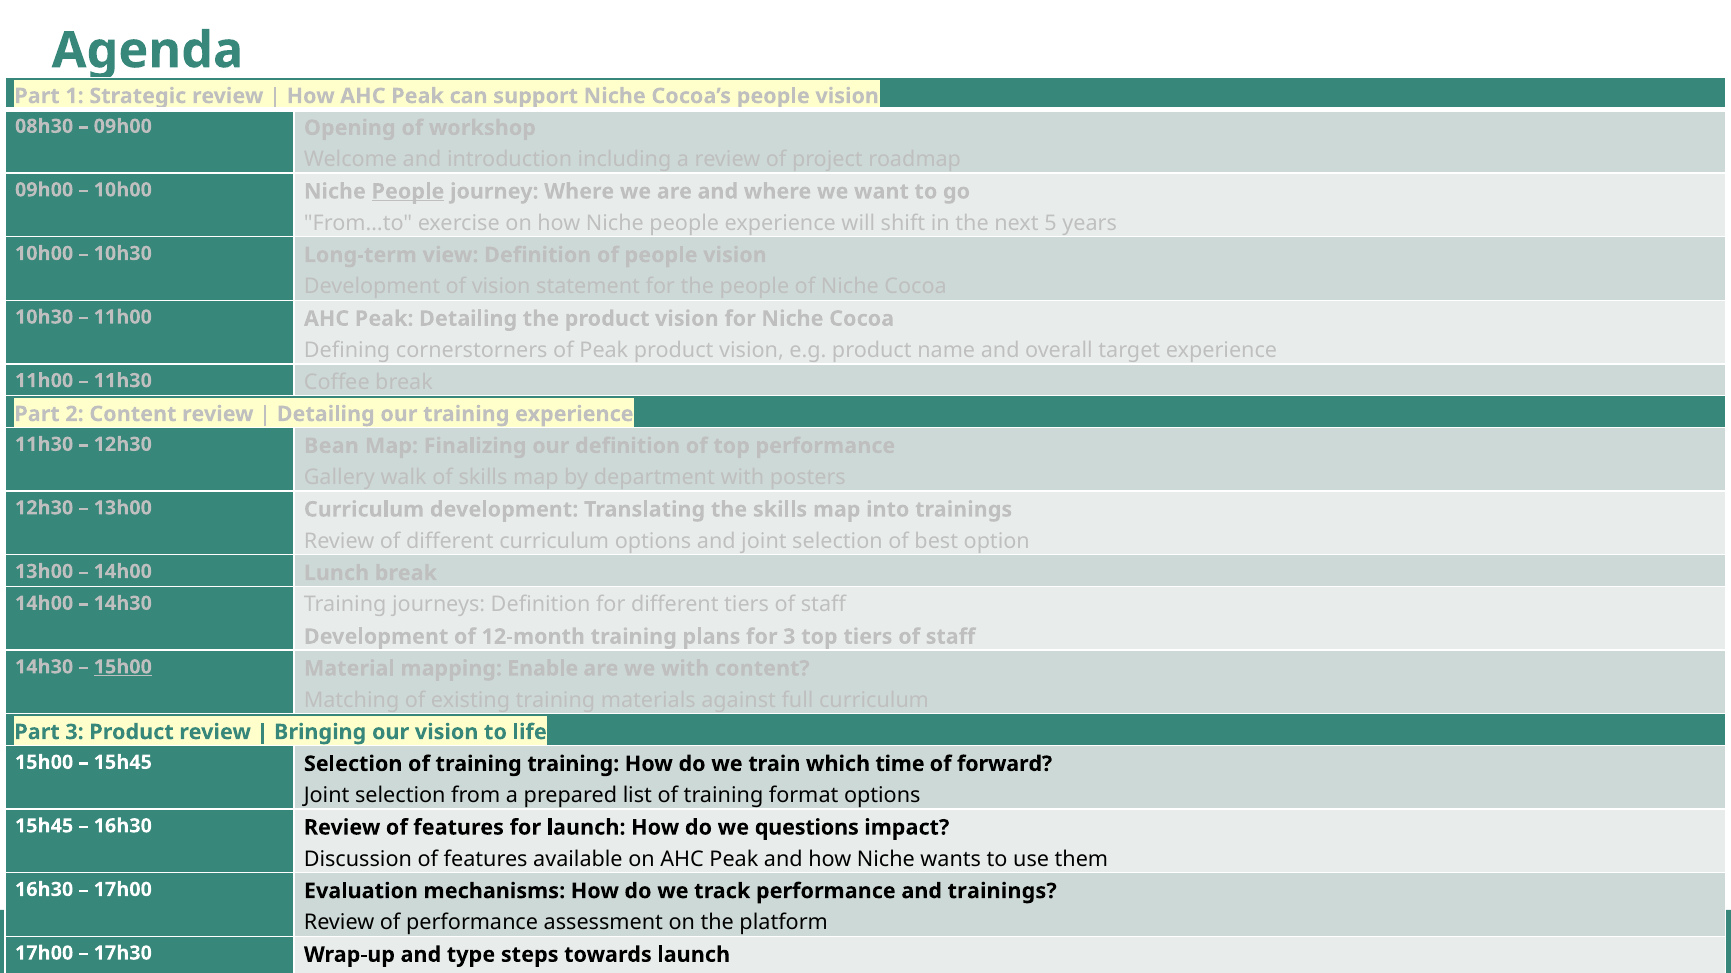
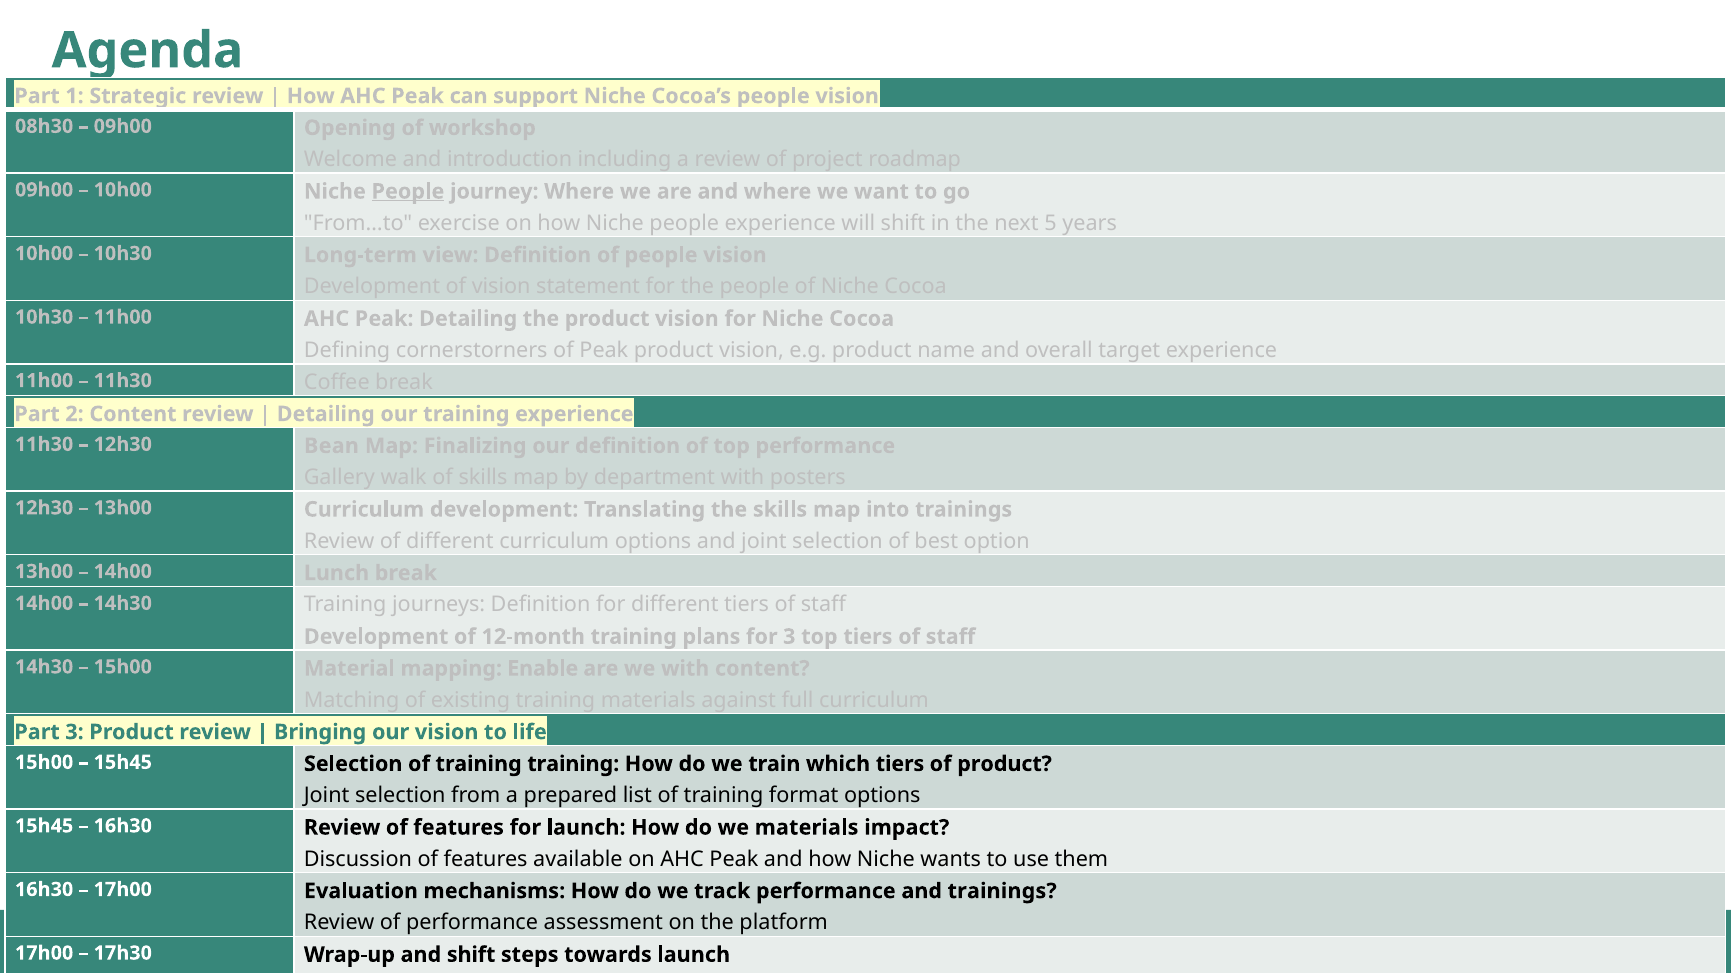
15h00 at (123, 667) underline: present -> none
which time: time -> tiers
of forward: forward -> product
we questions: questions -> materials
and type: type -> shift
